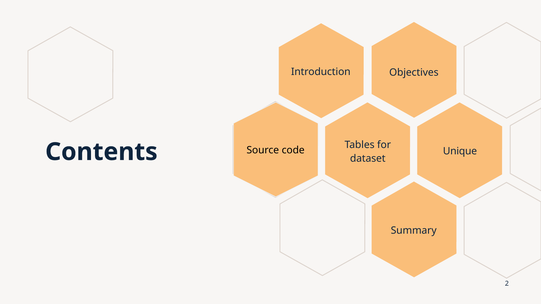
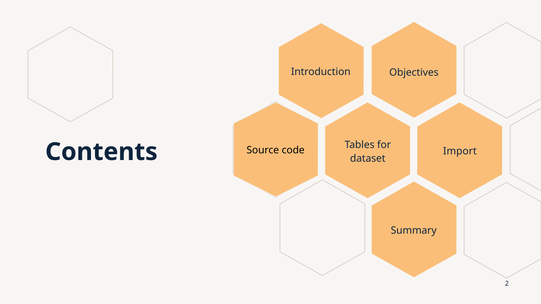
Unique: Unique -> Import
